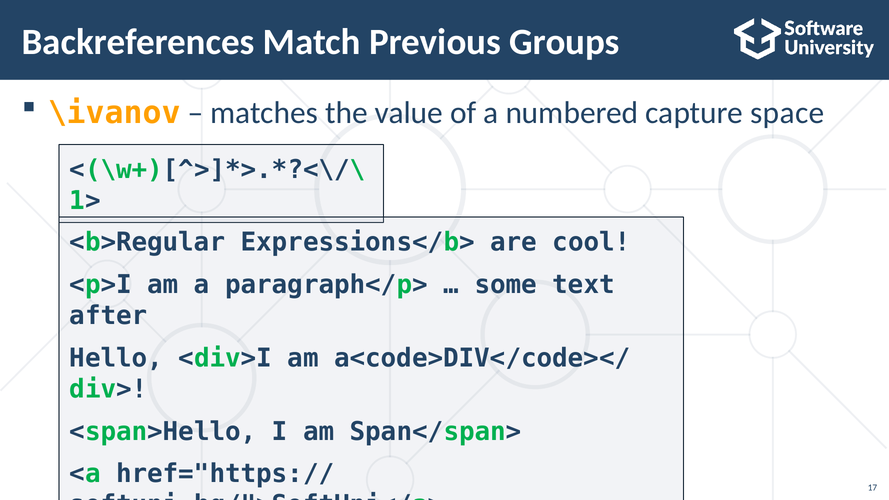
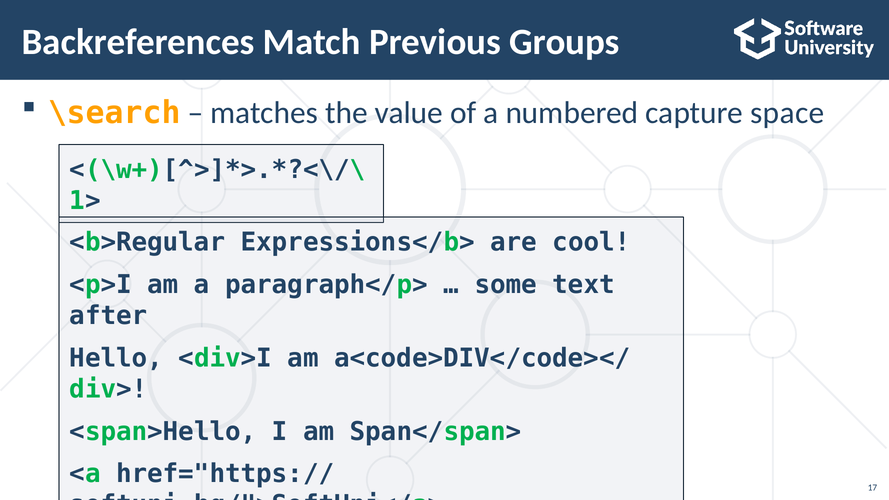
\ivanov: \ivanov -> \search
